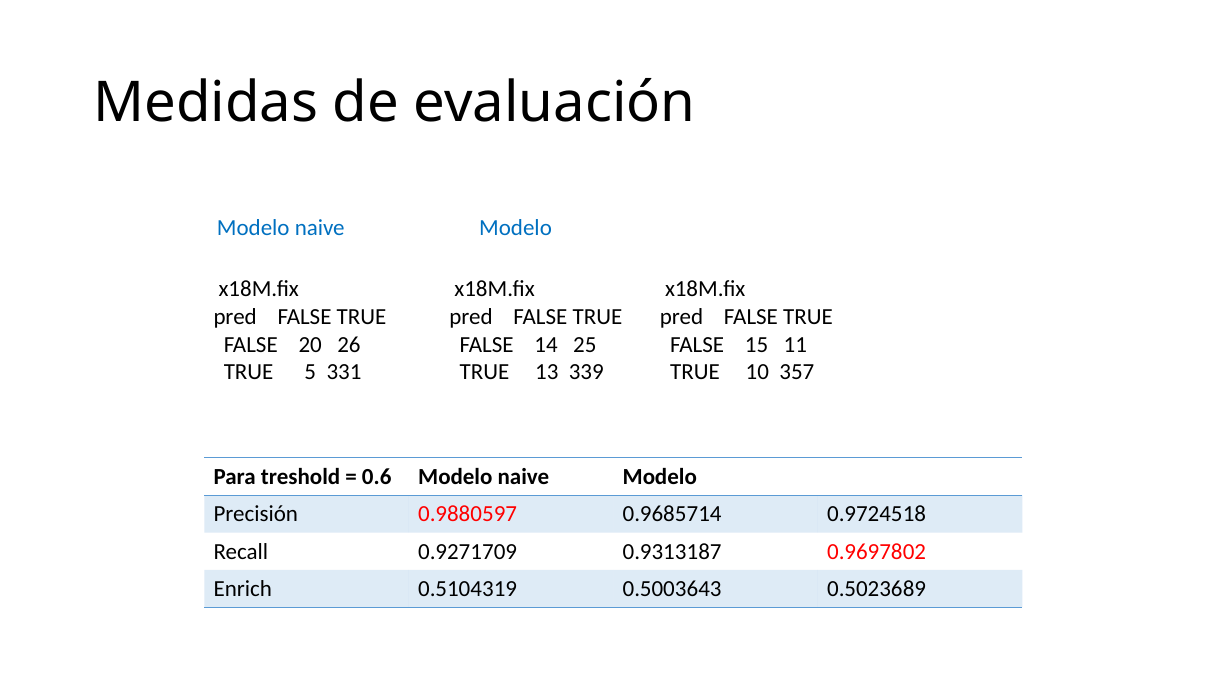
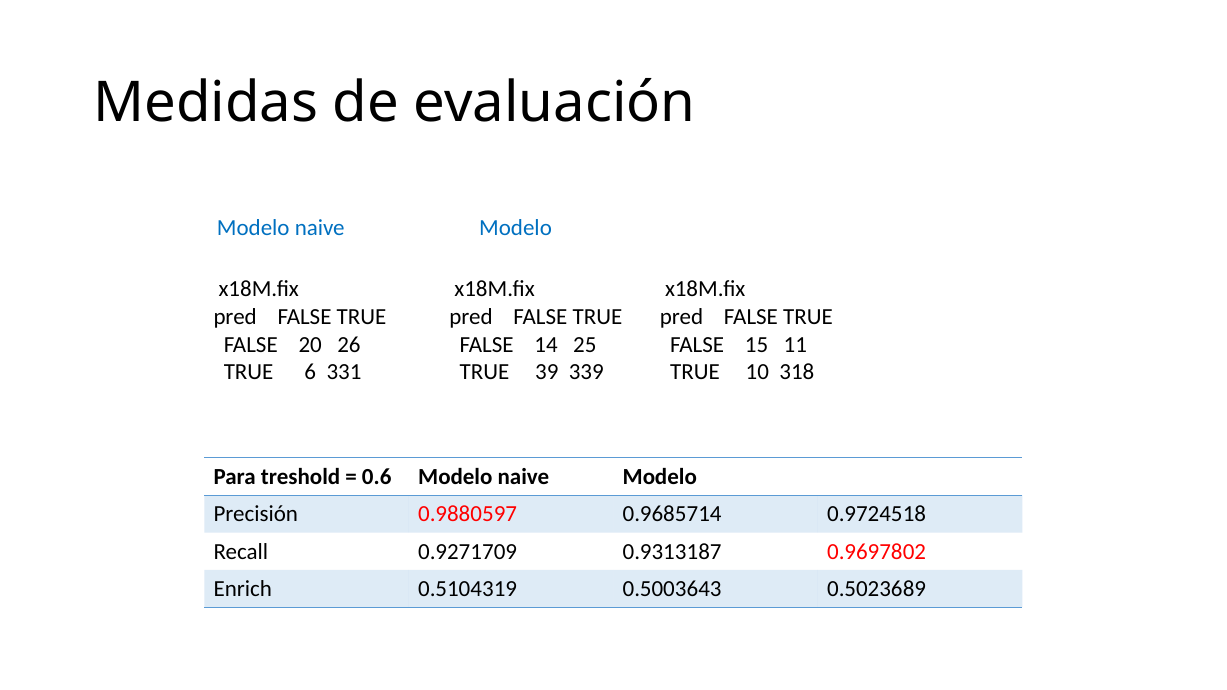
5: 5 -> 6
13: 13 -> 39
357: 357 -> 318
